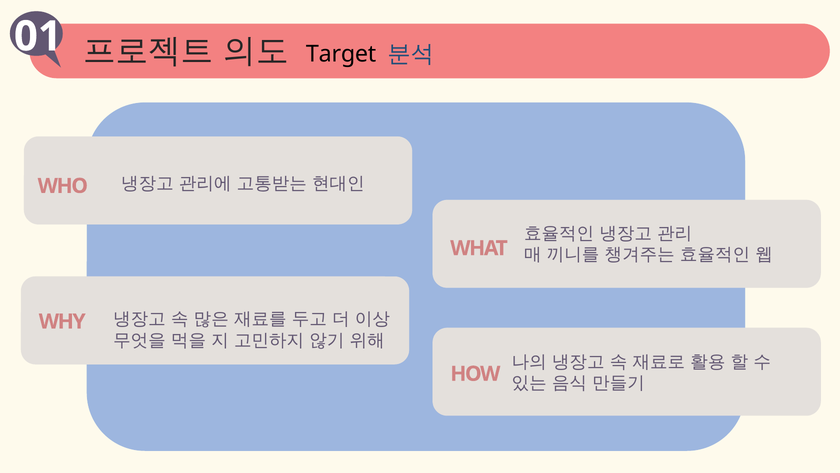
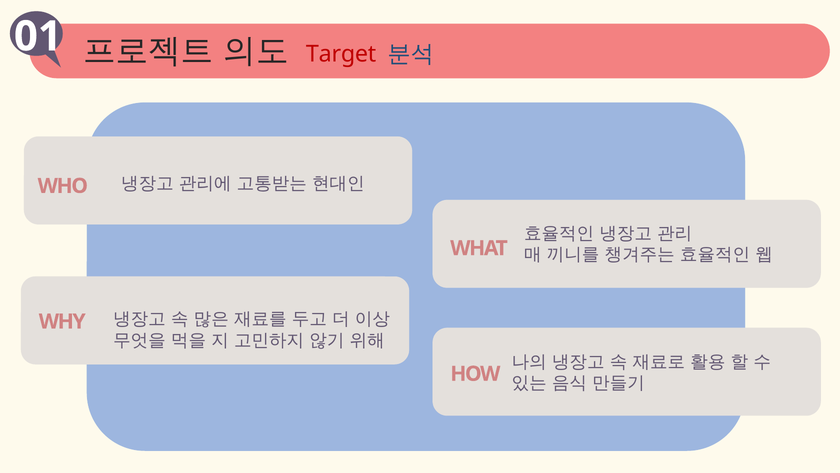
Target colour: black -> red
